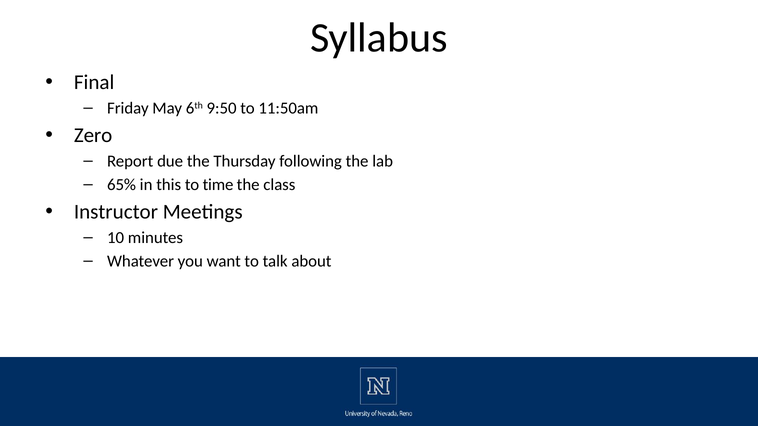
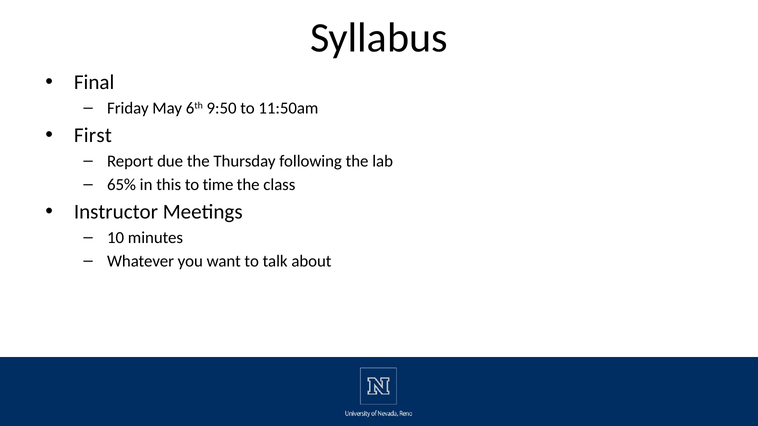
Zero: Zero -> First
